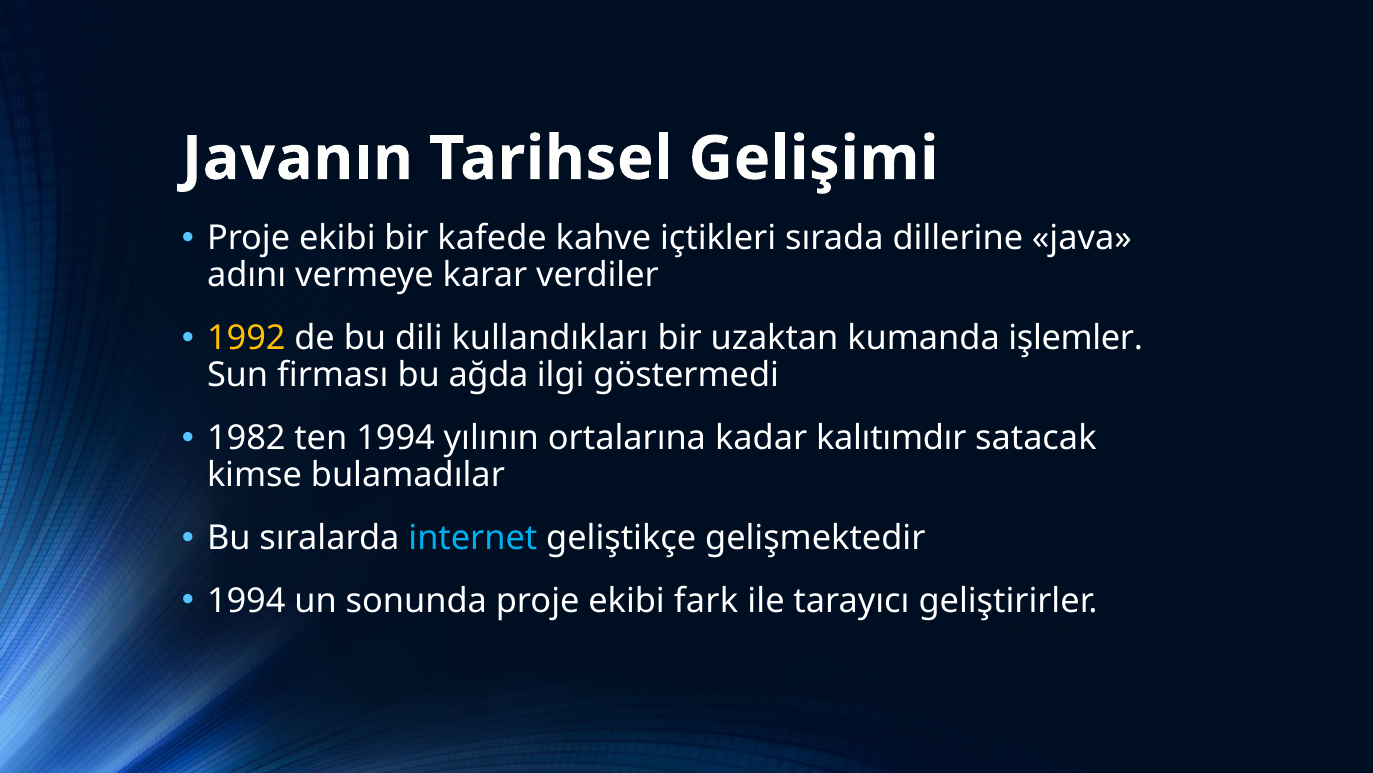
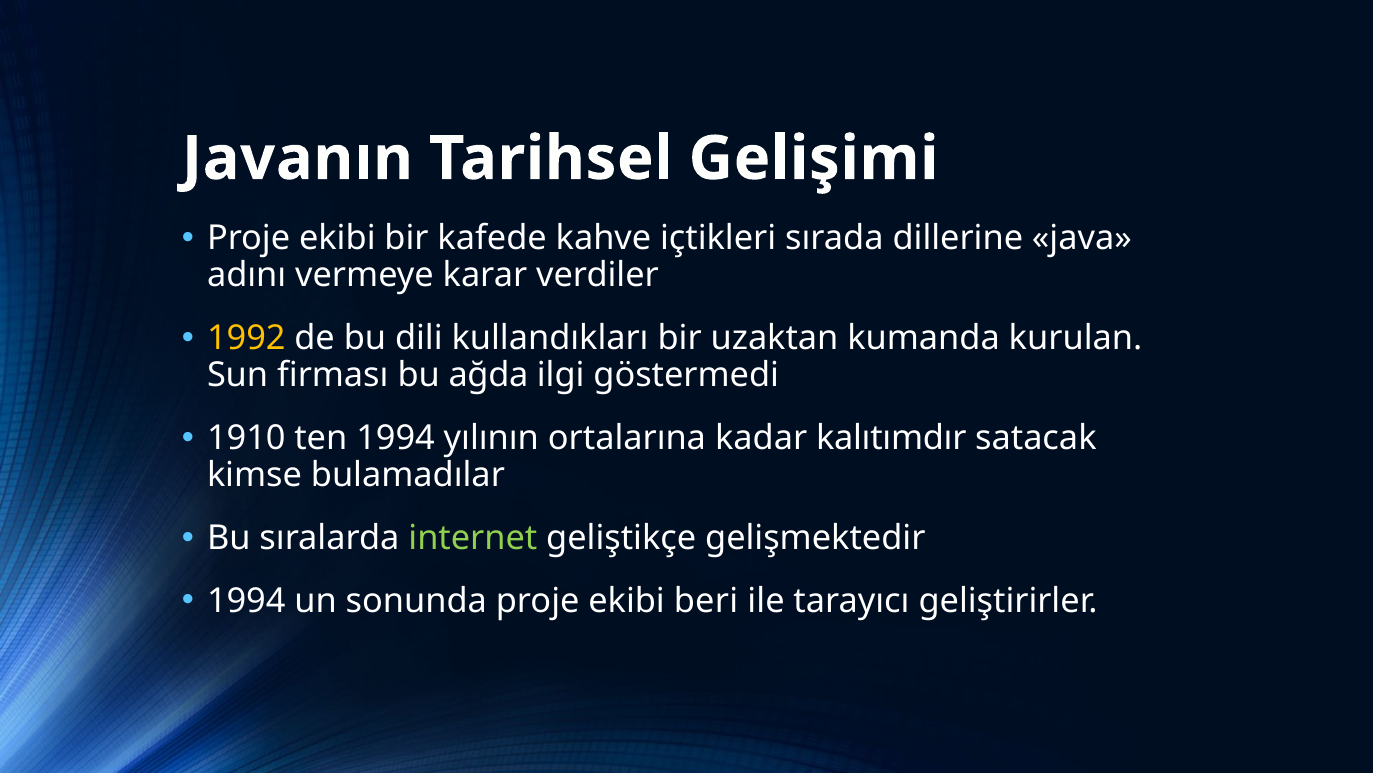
işlemler: işlemler -> kurulan
1982: 1982 -> 1910
internet colour: light blue -> light green
fark: fark -> beri
